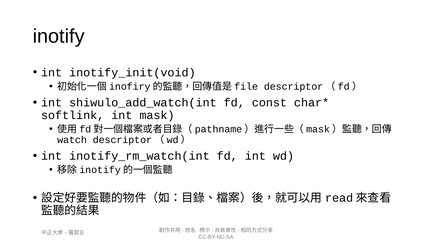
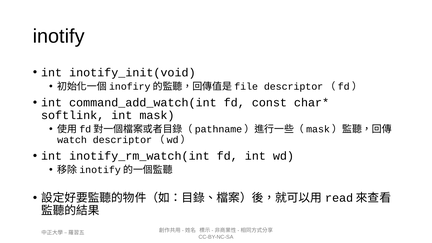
shiwulo_add_watch(int: shiwulo_add_watch(int -> command_add_watch(int
